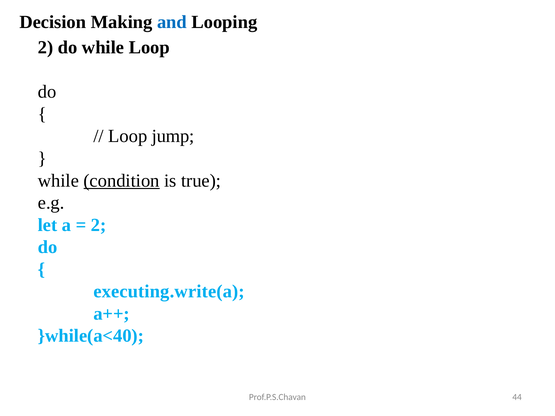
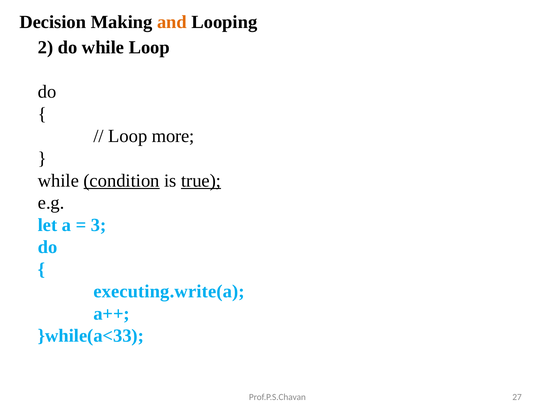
and colour: blue -> orange
jump: jump -> more
true underline: none -> present
2 at (99, 225): 2 -> 3
}while(a<40: }while(a<40 -> }while(a<33
44: 44 -> 27
